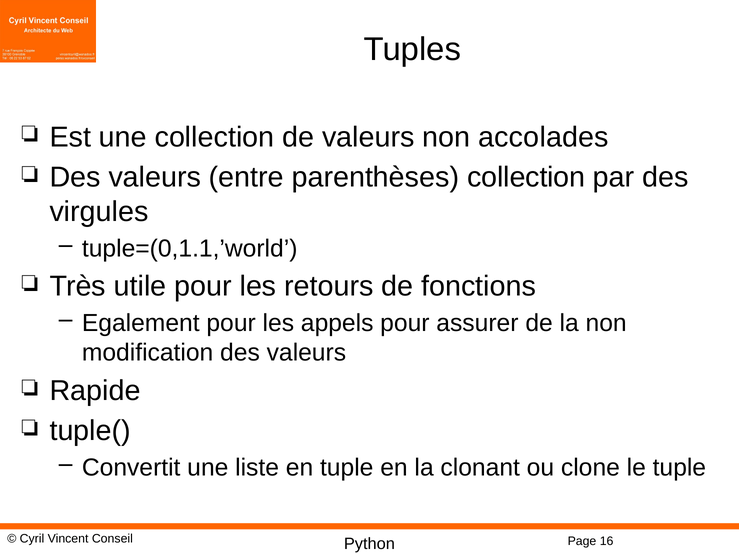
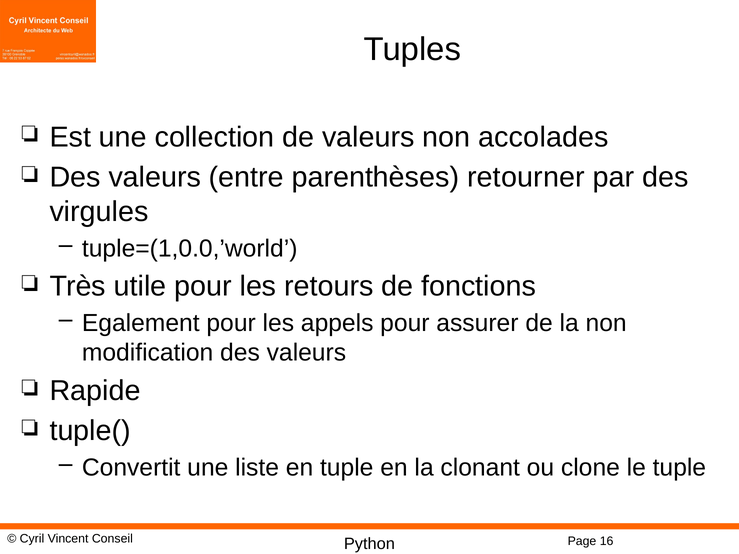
parenthèses collection: collection -> retourner
tuple=(0,1.1,’world: tuple=(0,1.1,’world -> tuple=(1,0.0,’world
